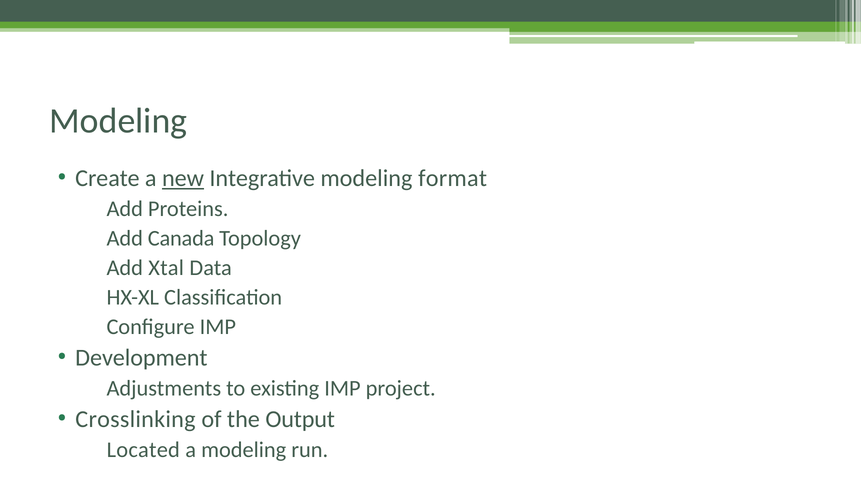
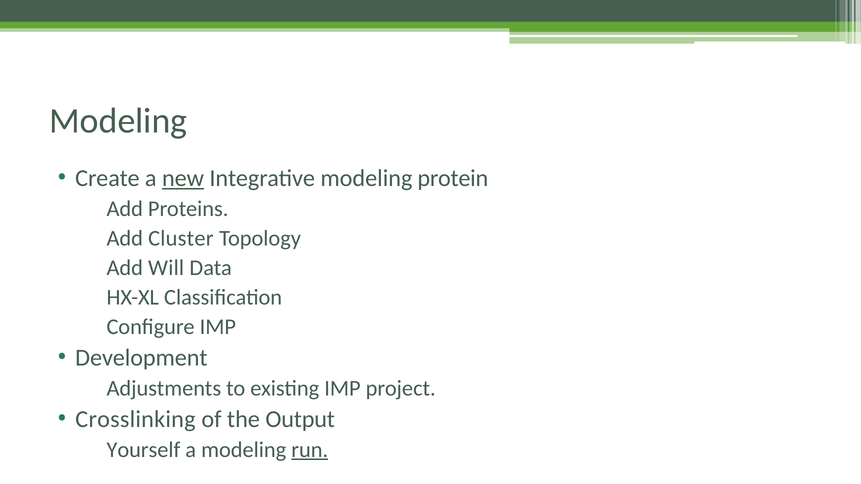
format: format -> protein
Canada: Canada -> Cluster
Xtal: Xtal -> Will
Located: Located -> Yourself
run underline: none -> present
